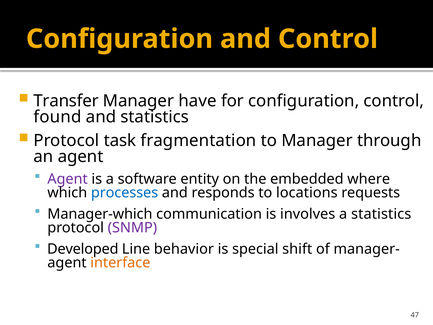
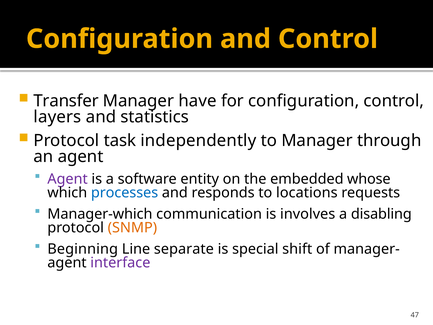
found: found -> layers
fragmentation: fragmentation -> independently
where: where -> whose
a statistics: statistics -> disabling
SNMP colour: purple -> orange
Developed: Developed -> Beginning
behavior: behavior -> separate
interface colour: orange -> purple
